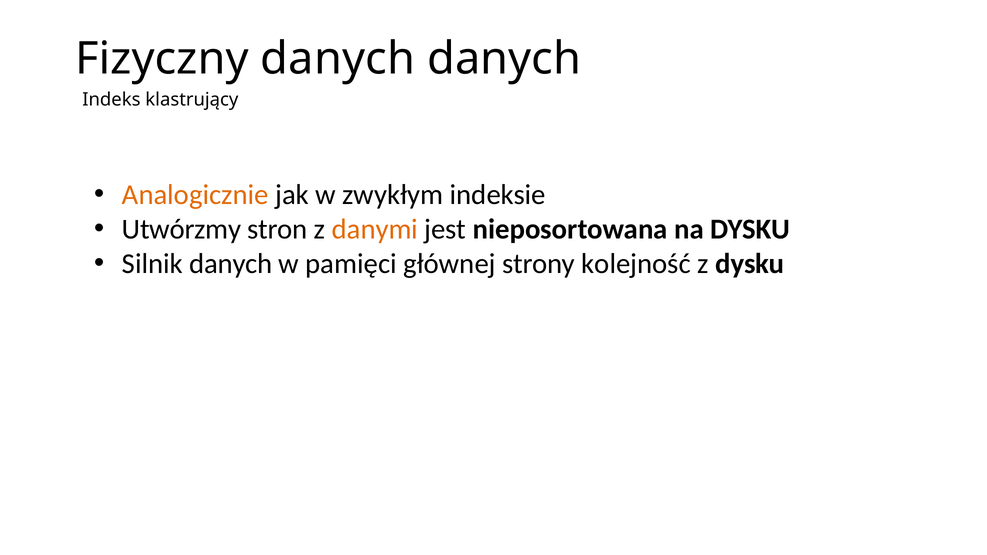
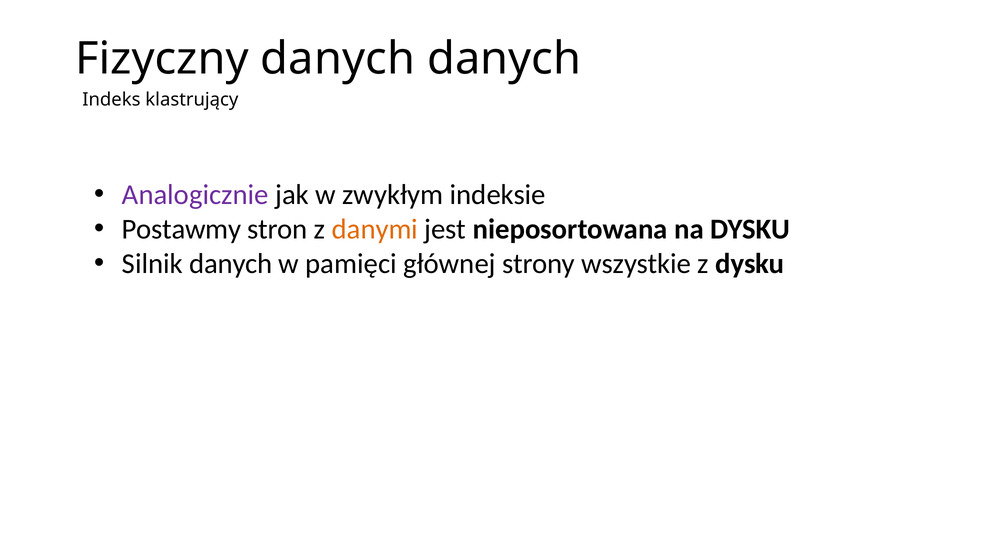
Analogicznie colour: orange -> purple
Utwórzmy: Utwórzmy -> Postawmy
kolejność: kolejność -> wszystkie
